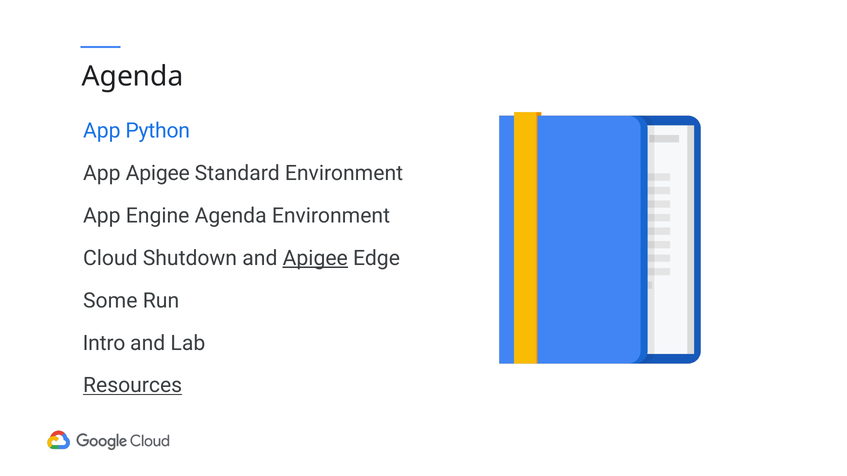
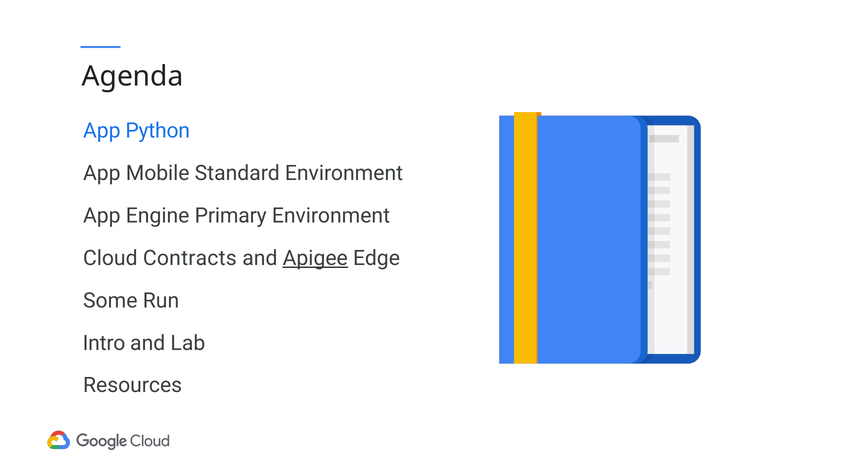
App Apigee: Apigee -> Mobile
Engine Agenda: Agenda -> Primary
Shutdown: Shutdown -> Contracts
Resources underline: present -> none
